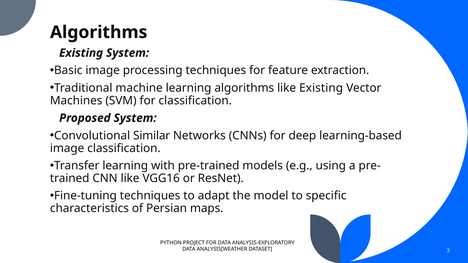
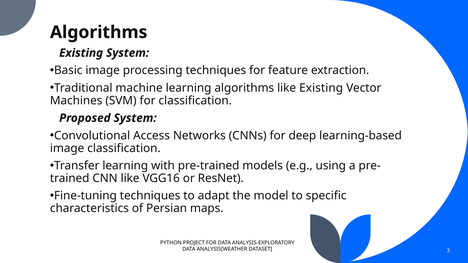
Similar: Similar -> Access
